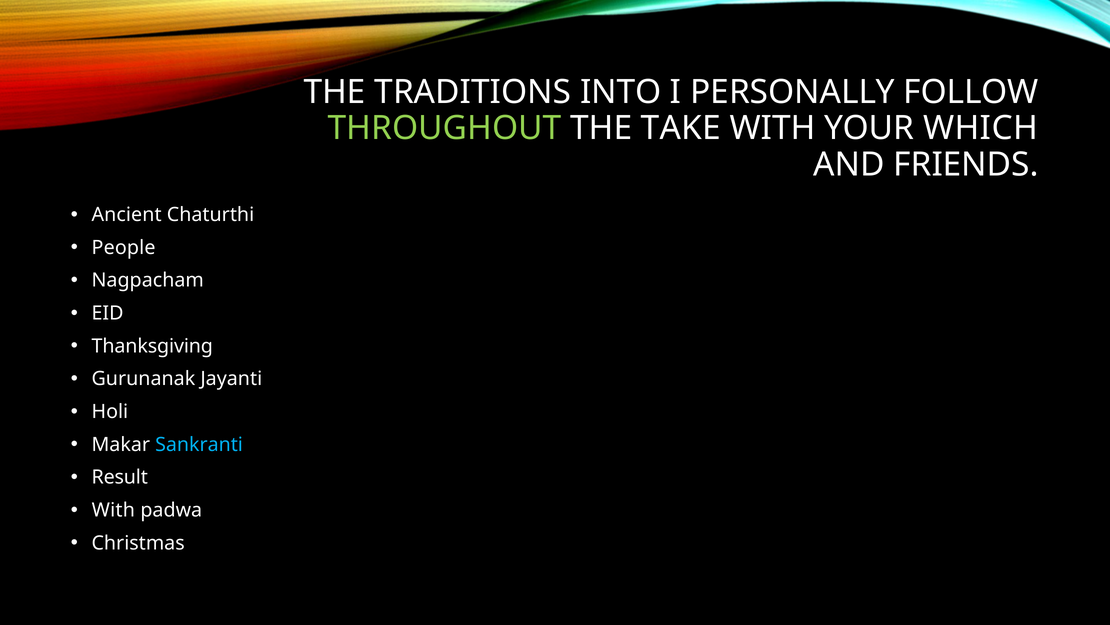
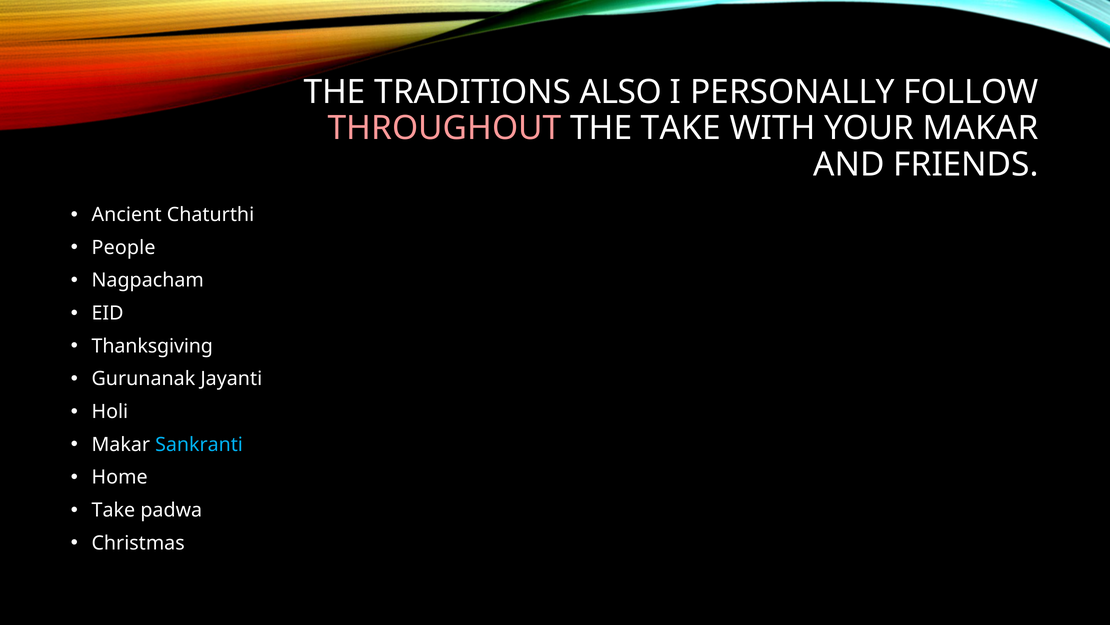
INTO: INTO -> ALSO
THROUGHOUT colour: light green -> pink
YOUR WHICH: WHICH -> MAKAR
Result: Result -> Home
With at (113, 510): With -> Take
